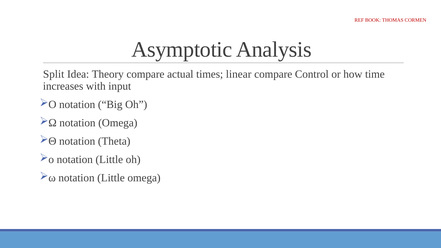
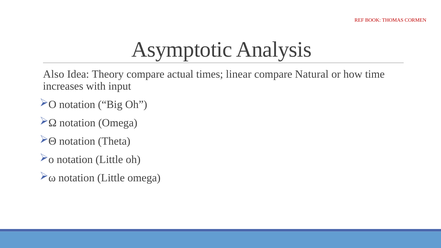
Split: Split -> Also
Control: Control -> Natural
